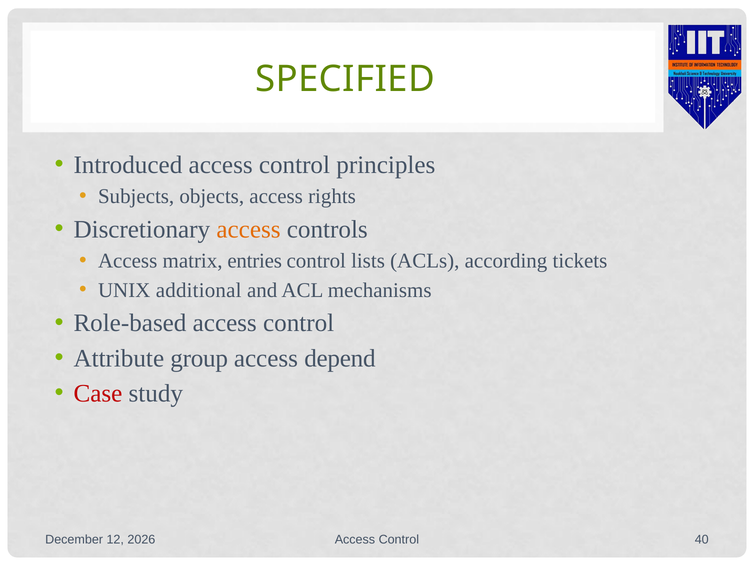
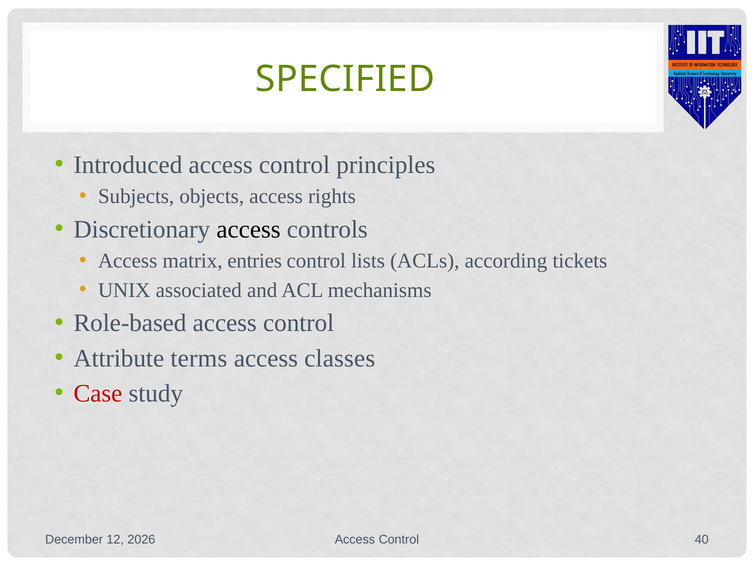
access at (249, 230) colour: orange -> black
additional: additional -> associated
group: group -> terms
depend: depend -> classes
